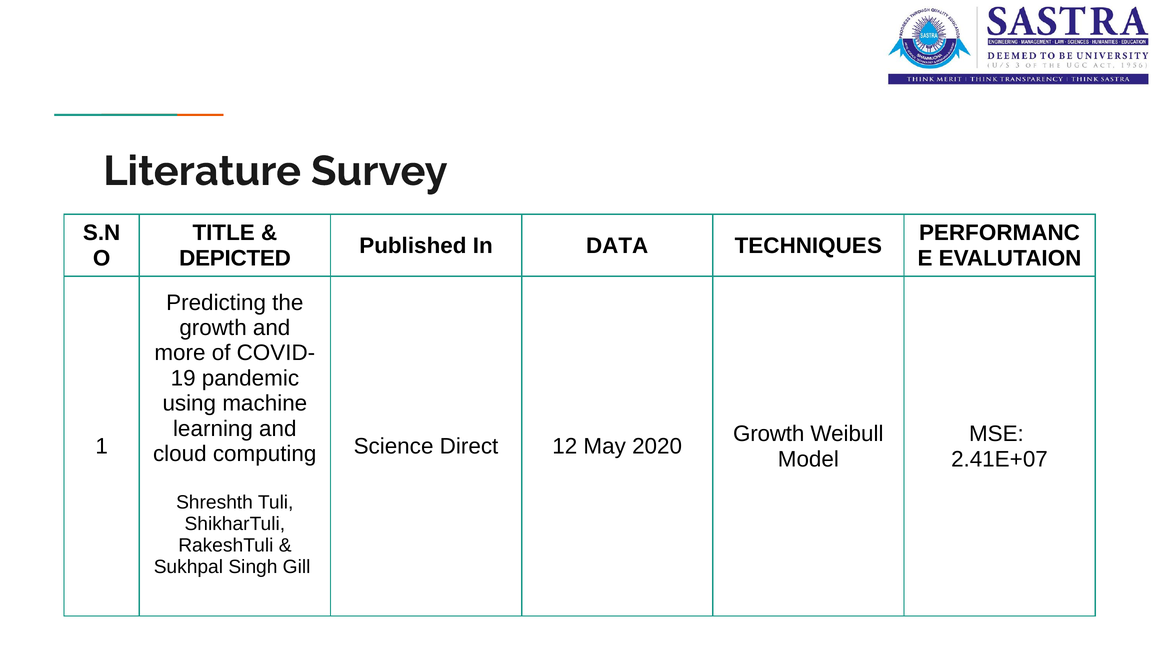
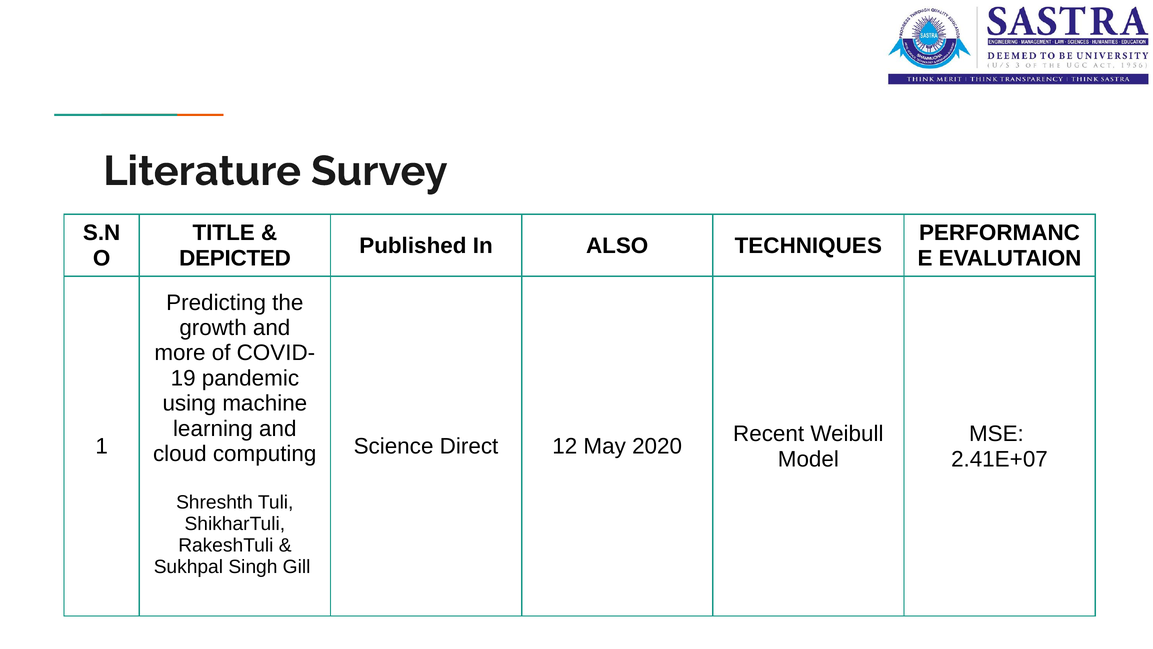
DATA: DATA -> ALSO
Growth at (769, 434): Growth -> Recent
